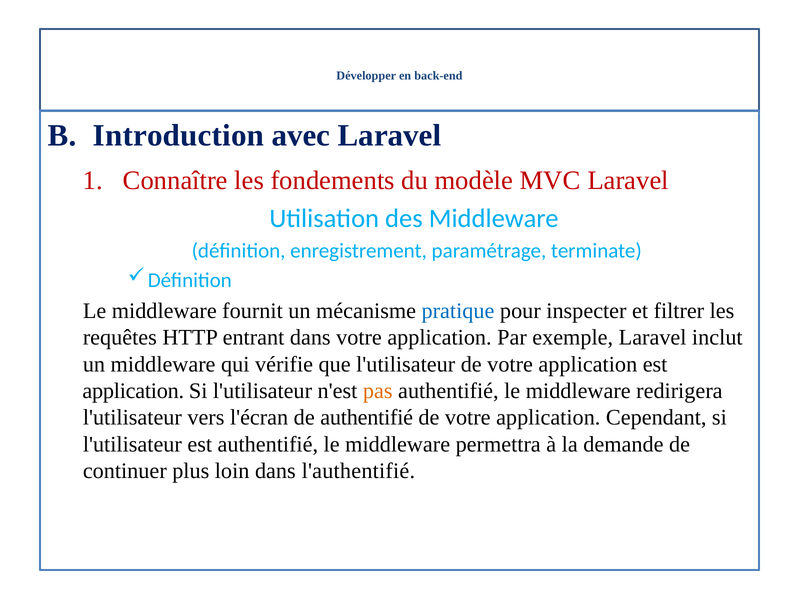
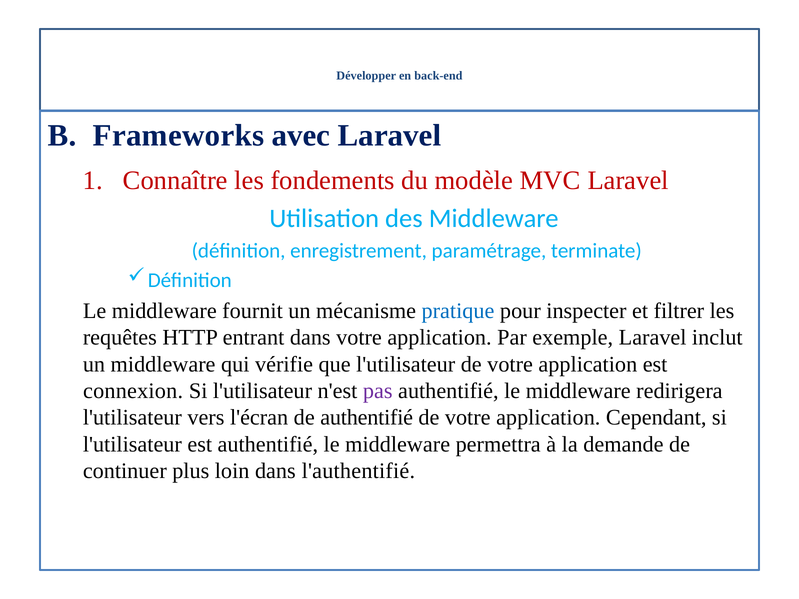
Introduction: Introduction -> Frameworks
application at (133, 391): application -> connexion
pas colour: orange -> purple
